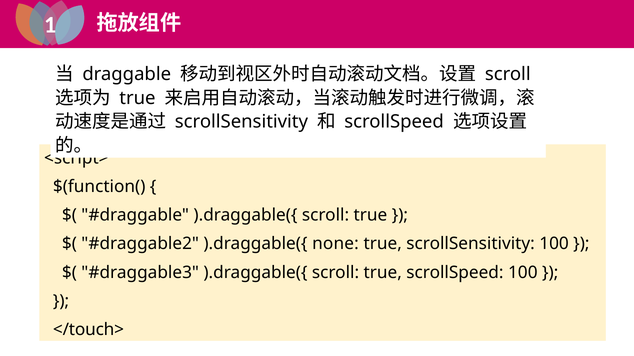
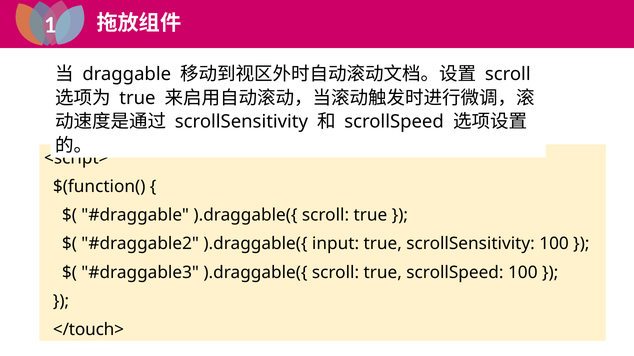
none: none -> input
